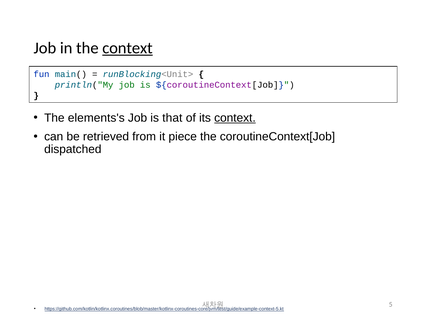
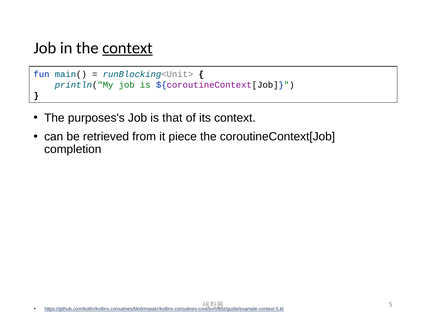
elements's: elements's -> purposes's
context at (235, 118) underline: present -> none
dispatched: dispatched -> completion
